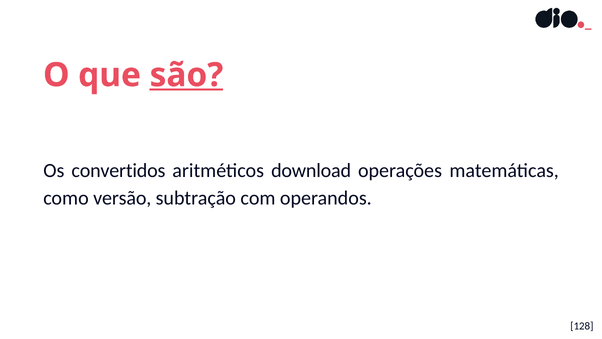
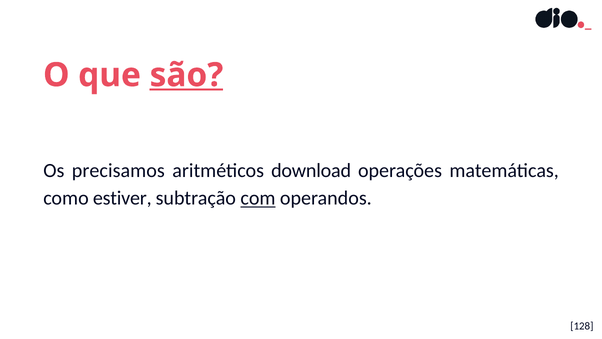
convertidos: convertidos -> precisamos
versão: versão -> estiver
com underline: none -> present
